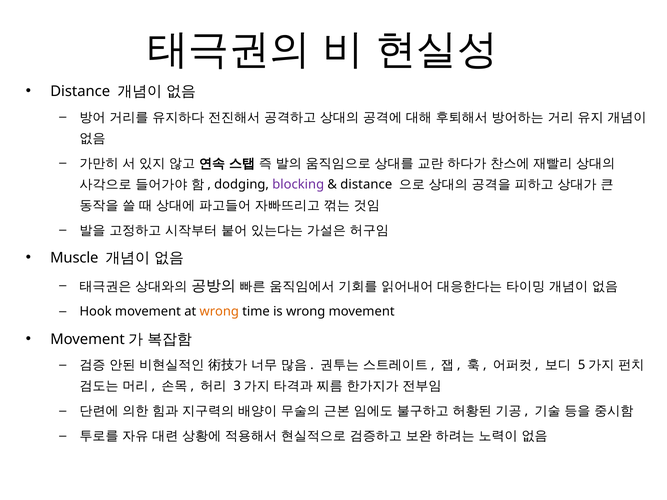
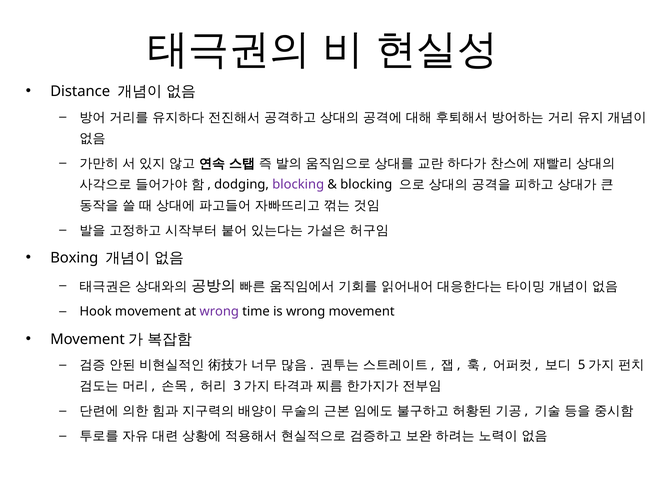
distance at (366, 184): distance -> blocking
Muscle: Muscle -> Boxing
wrong at (219, 312) colour: orange -> purple
